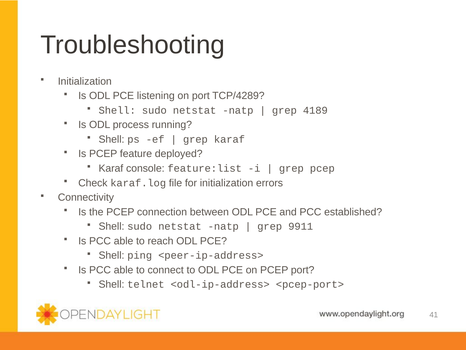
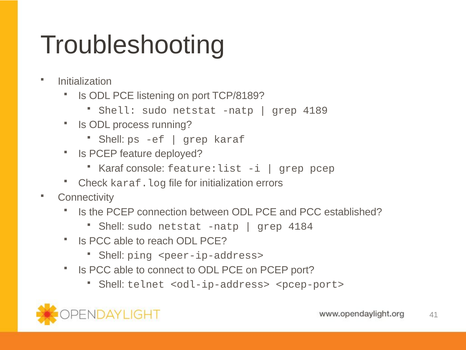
TCP/4289: TCP/4289 -> TCP/8189
9911: 9911 -> 4184
